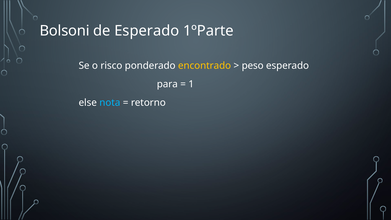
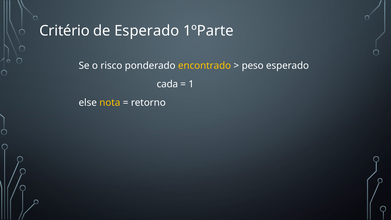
Bolsoni: Bolsoni -> Critério
para: para -> cada
nota colour: light blue -> yellow
